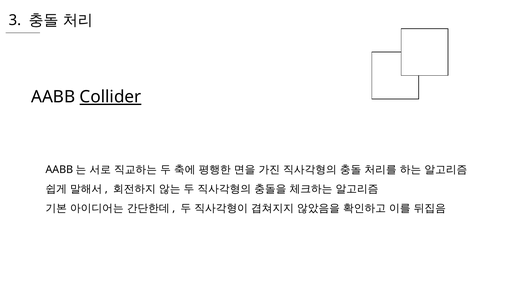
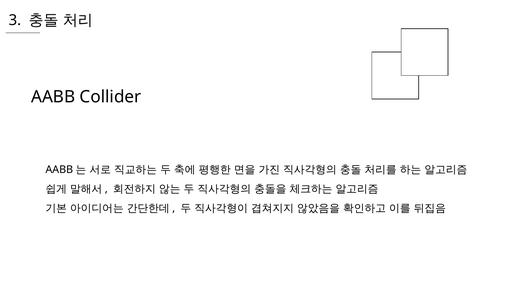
Collider underline: present -> none
